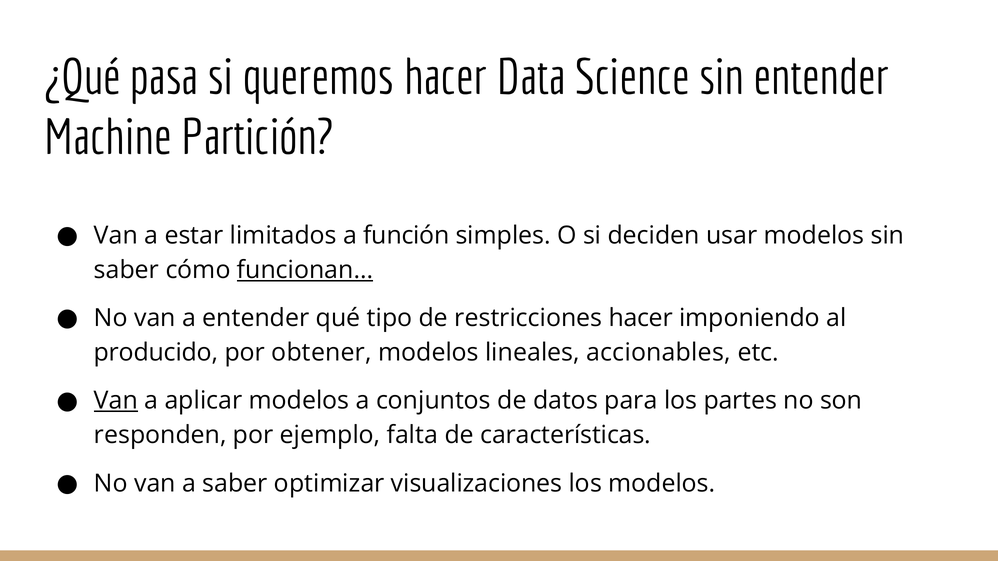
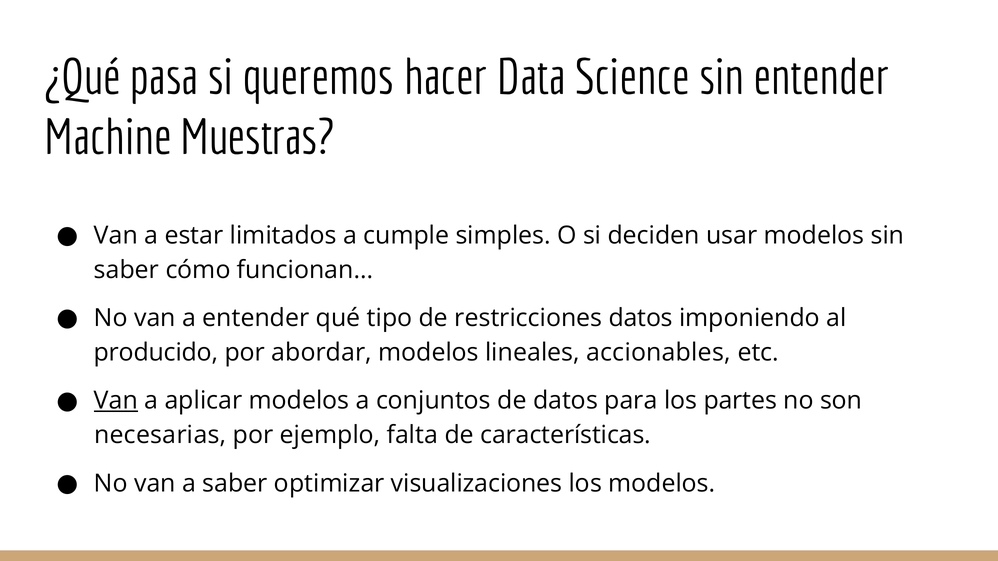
Partición: Partición -> Muestras
función: función -> cumple
funcionan underline: present -> none
restricciones hacer: hacer -> datos
obtener: obtener -> abordar
responden: responden -> necesarias
